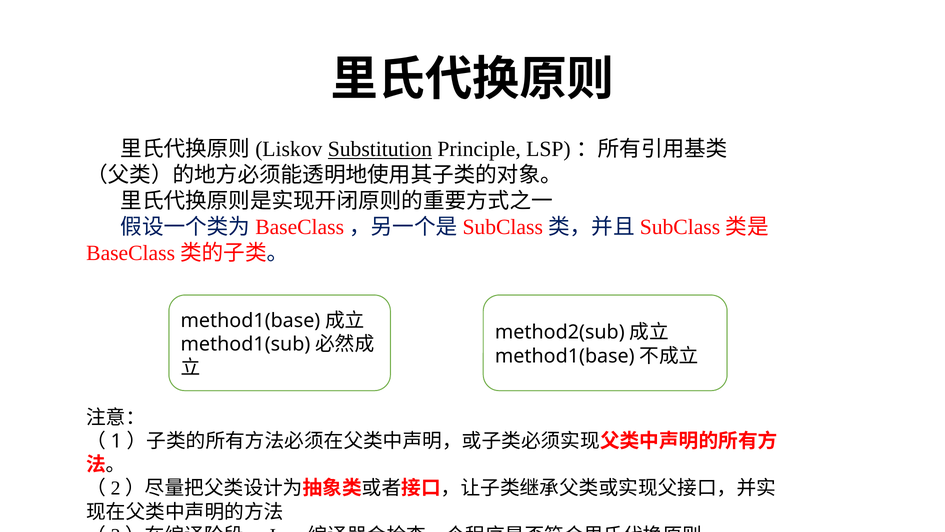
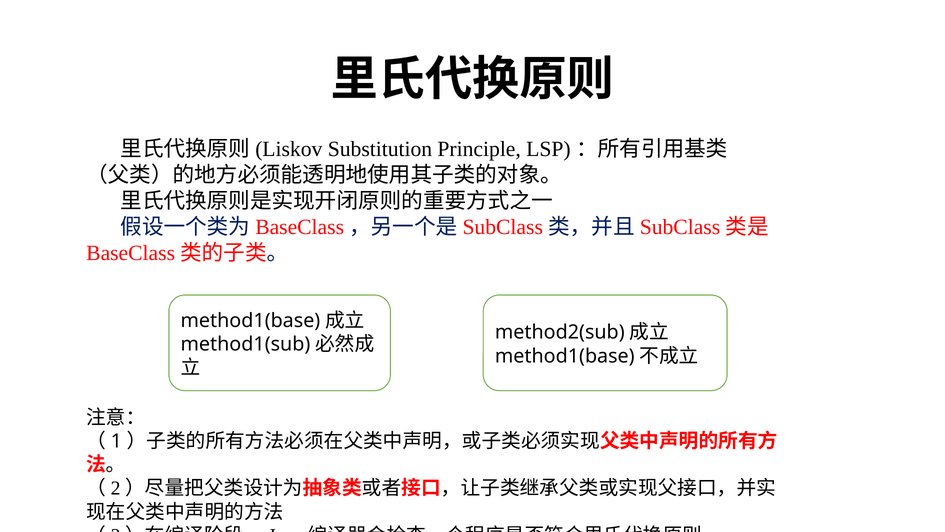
Substitution underline: present -> none
